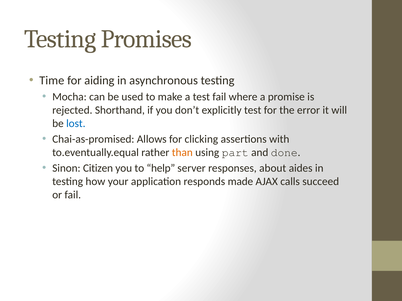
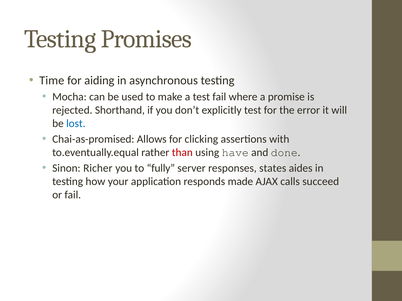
than colour: orange -> red
part: part -> have
Citizen: Citizen -> Richer
help: help -> fully
about: about -> states
